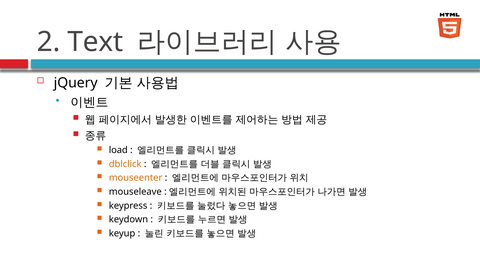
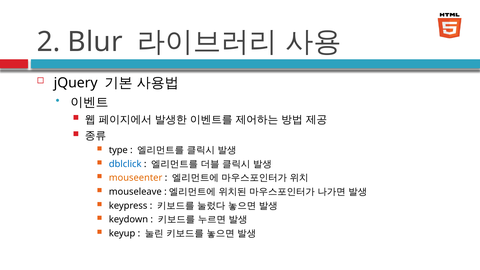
Text: Text -> Blur
load: load -> type
dblclick colour: orange -> blue
